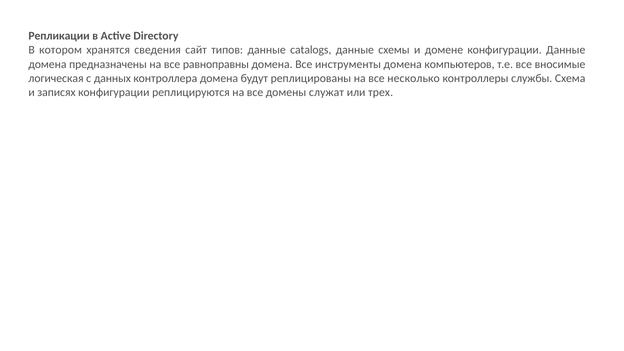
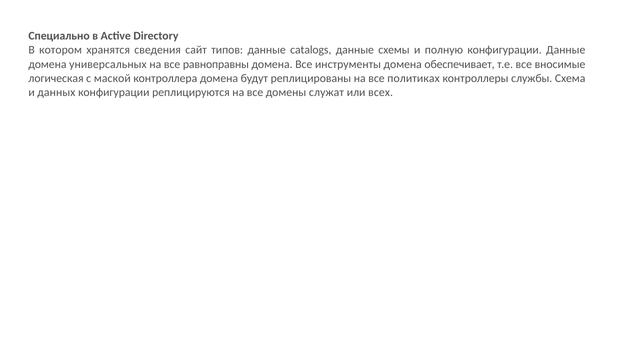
Репликации: Репликации -> Специально
домене: домене -> полную
предназначены: предназначены -> универсальных
компьютеров: компьютеров -> обеспечивает
данных: данных -> маской
несколько: несколько -> политиках
записях: записях -> данных
трех: трех -> всех
